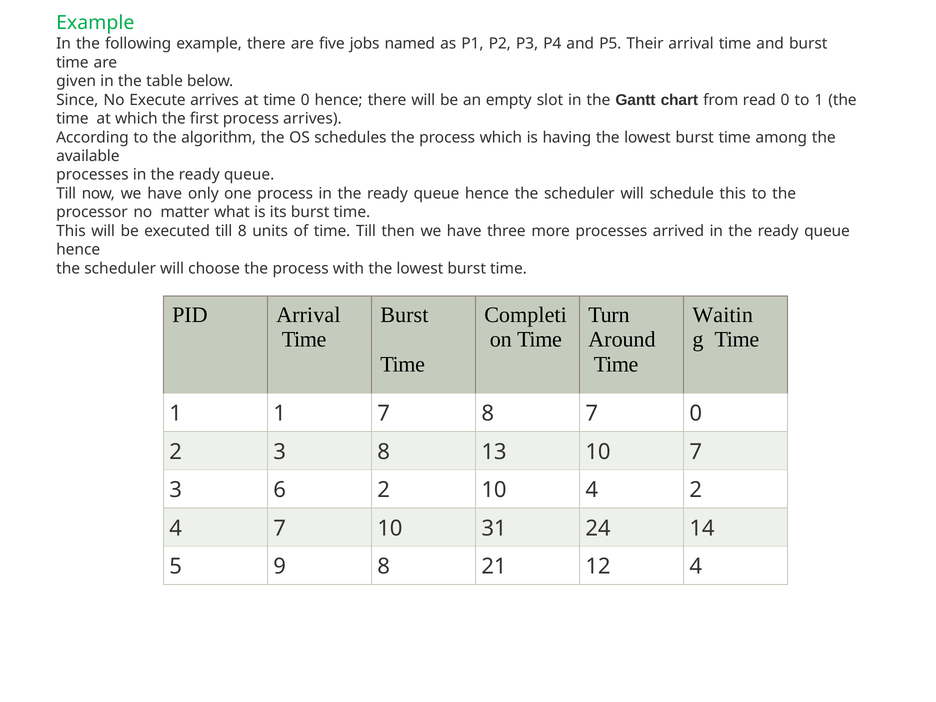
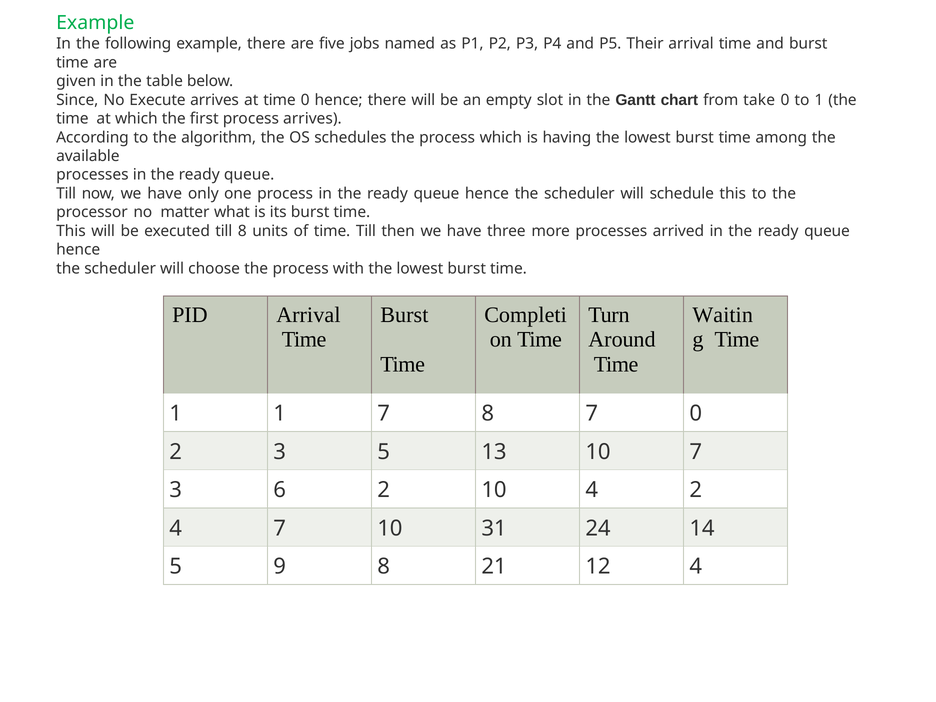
read: read -> take
3 8: 8 -> 5
